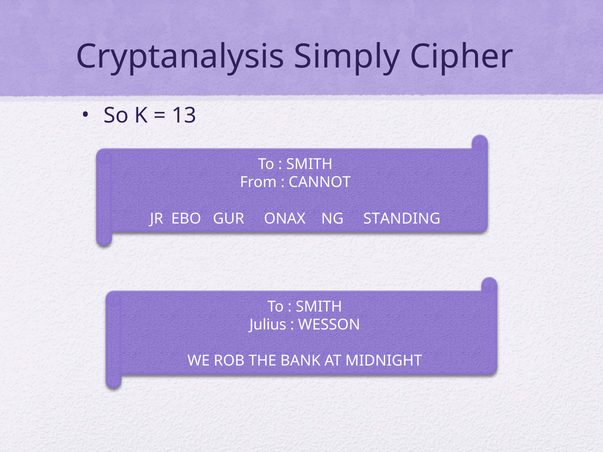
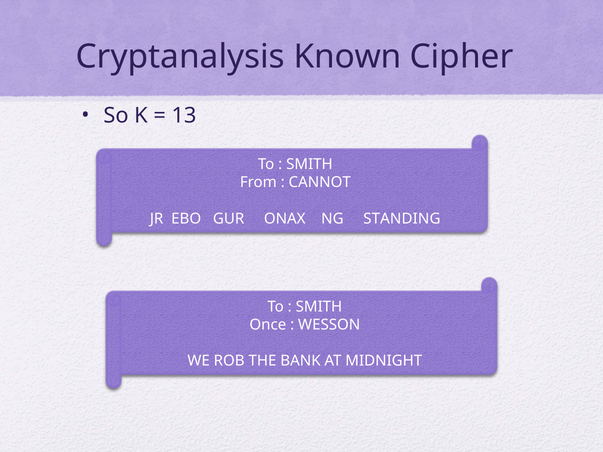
Simply: Simply -> Known
Julius: Julius -> Once
